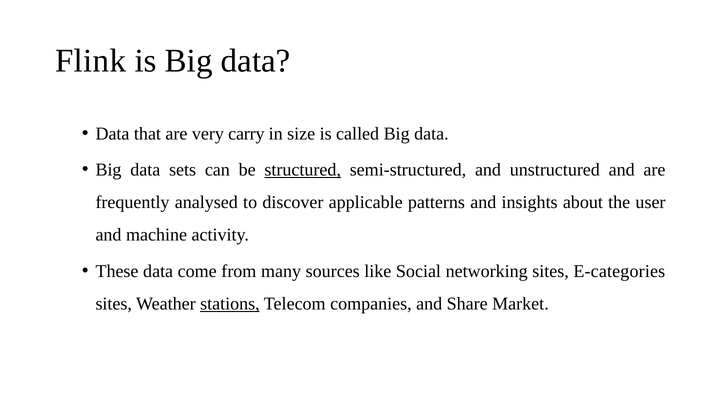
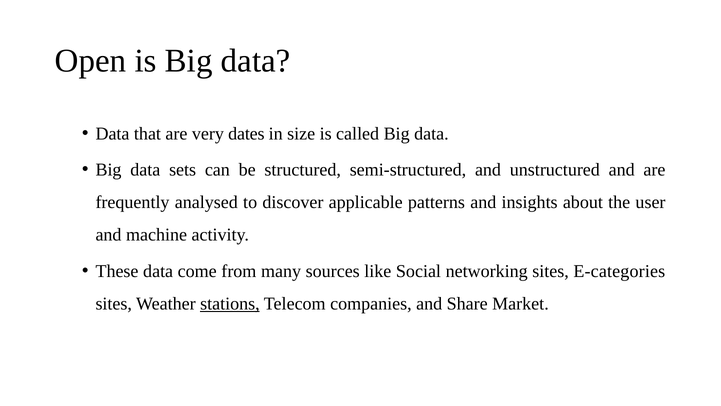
Flink: Flink -> Open
carry: carry -> dates
structured underline: present -> none
